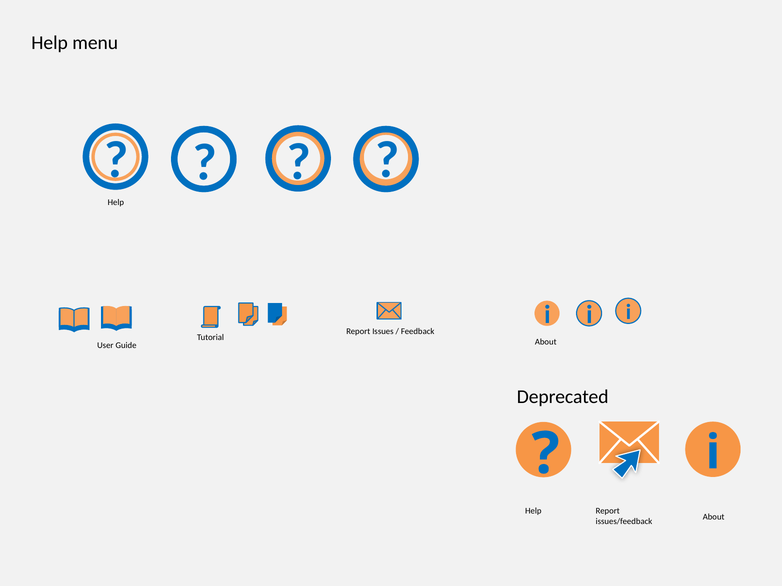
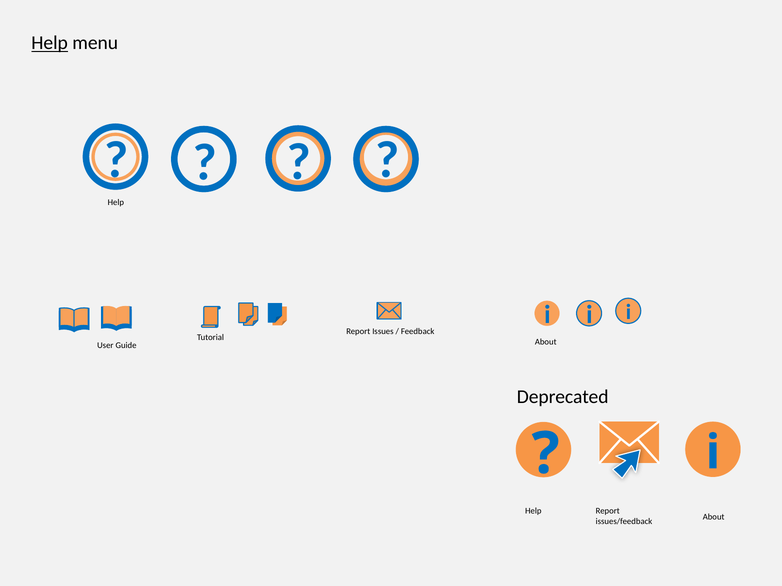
Help at (50, 43) underline: none -> present
